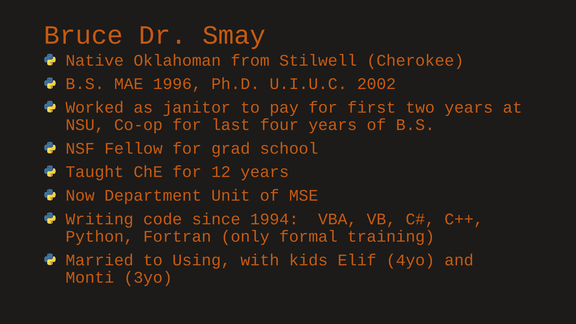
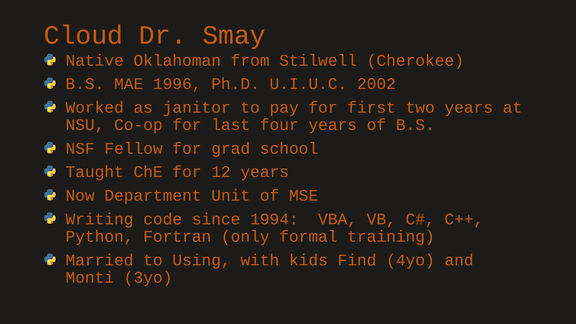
Bruce: Bruce -> Cloud
Elif: Elif -> Find
